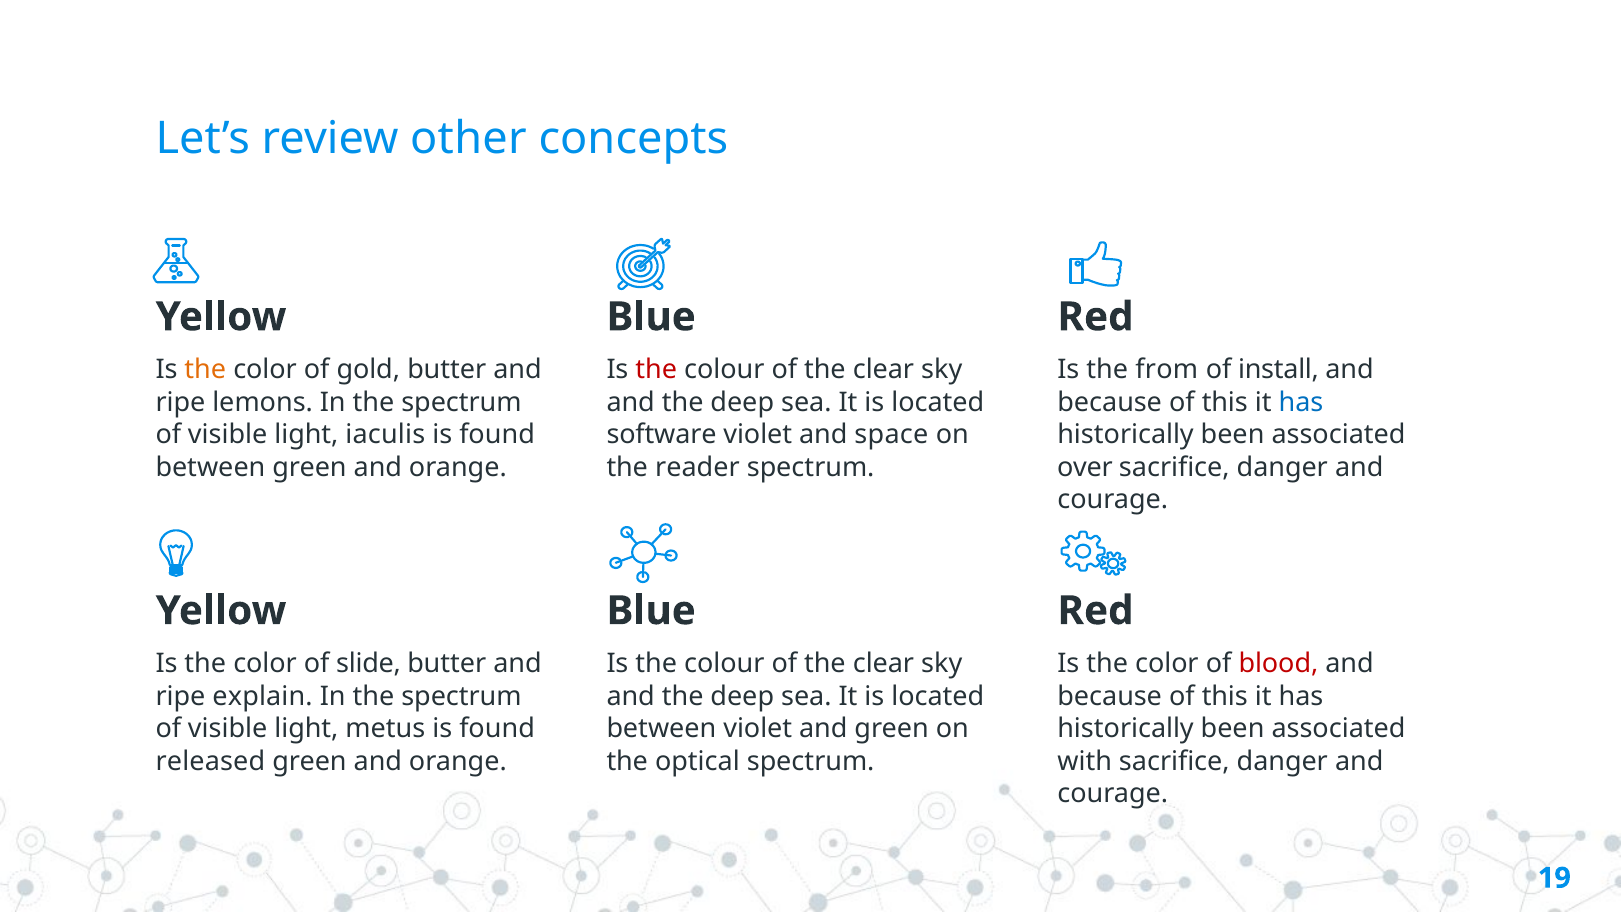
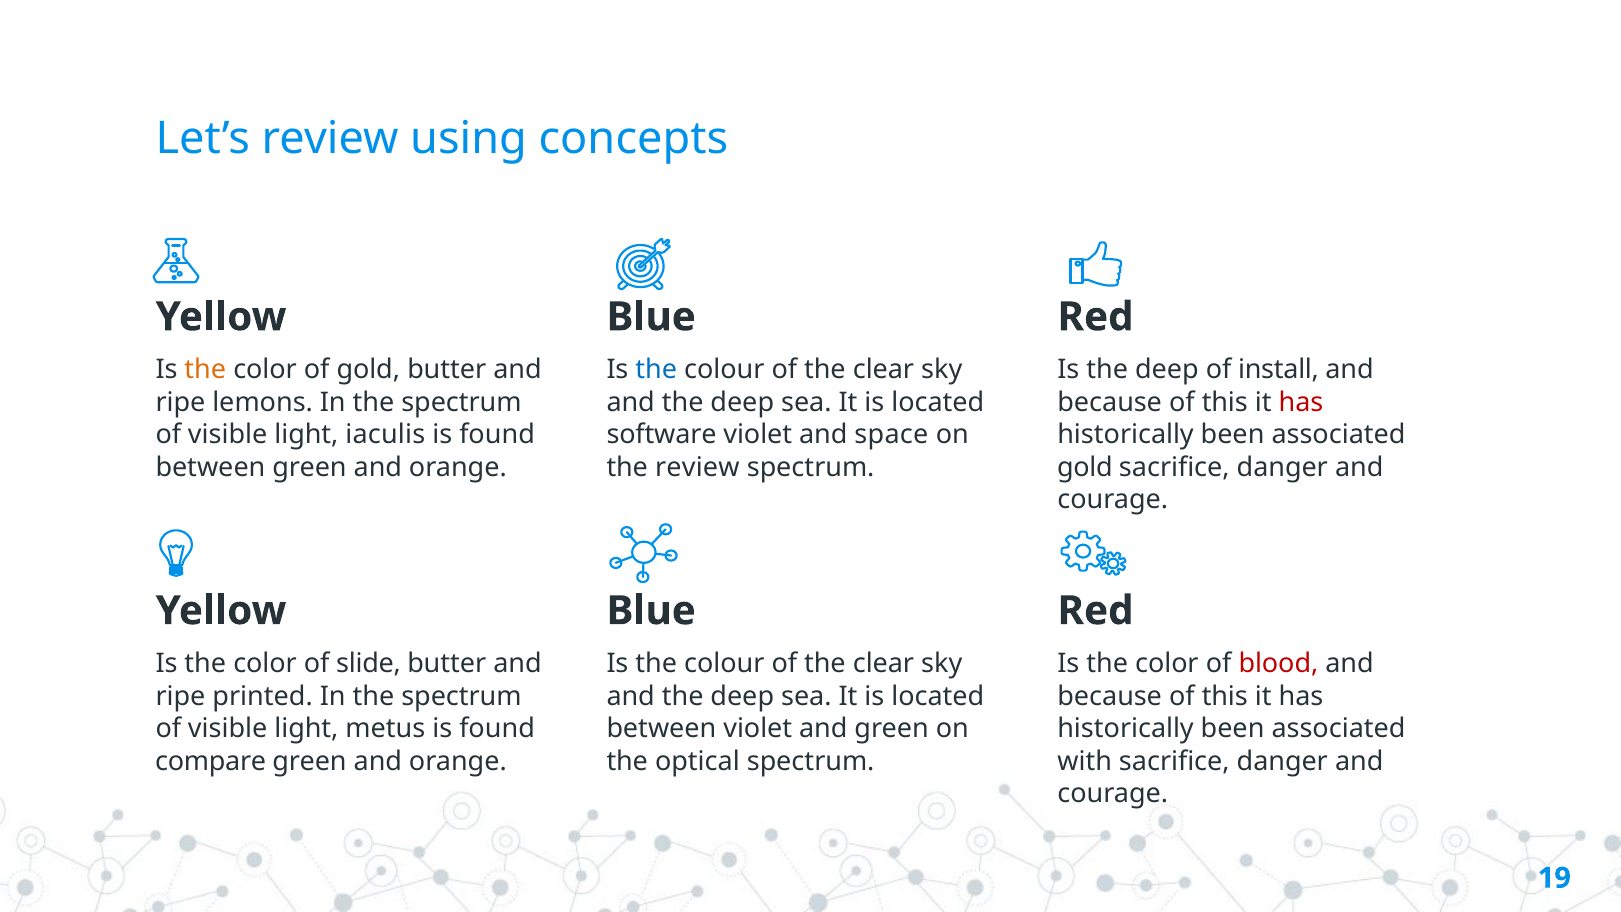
other: other -> using
the at (656, 370) colour: red -> blue
Is the from: from -> deep
has at (1301, 402) colour: blue -> red
the reader: reader -> review
over at (1085, 467): over -> gold
explain: explain -> printed
released: released -> compare
